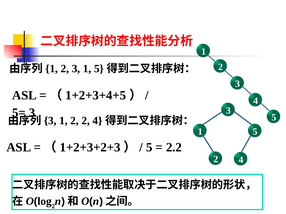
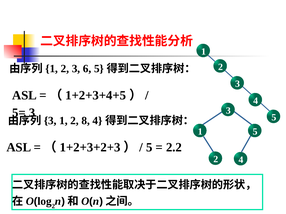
2 3 1: 1 -> 6
2 2: 2 -> 8
